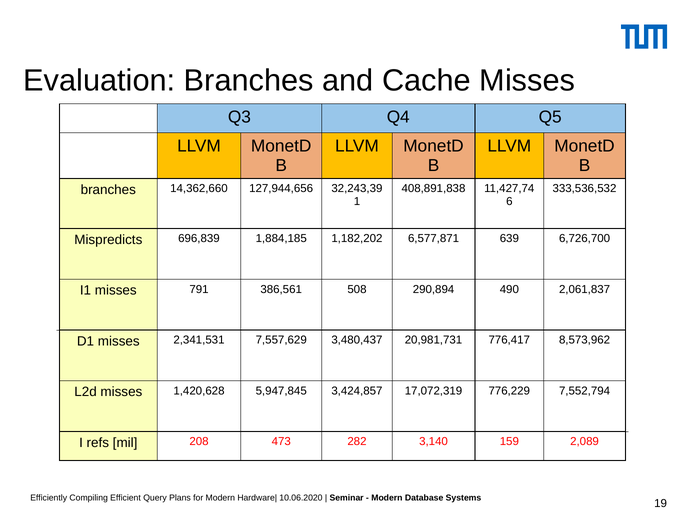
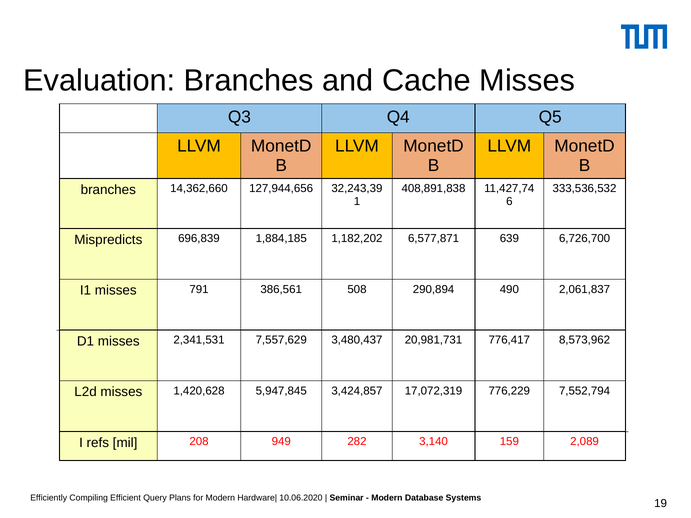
473: 473 -> 949
